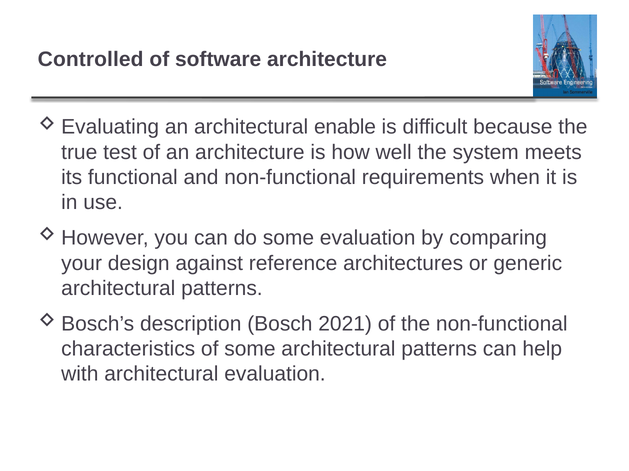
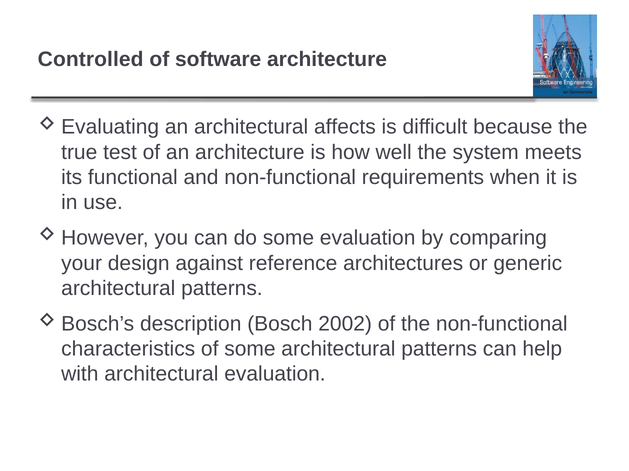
enable: enable -> affects
2021: 2021 -> 2002
